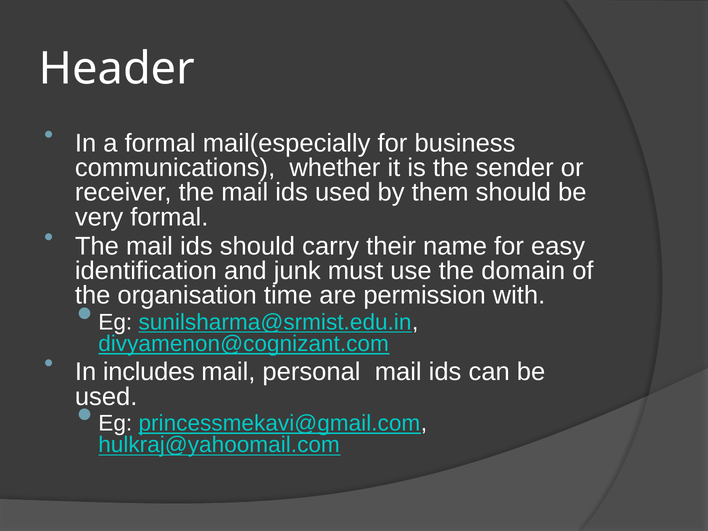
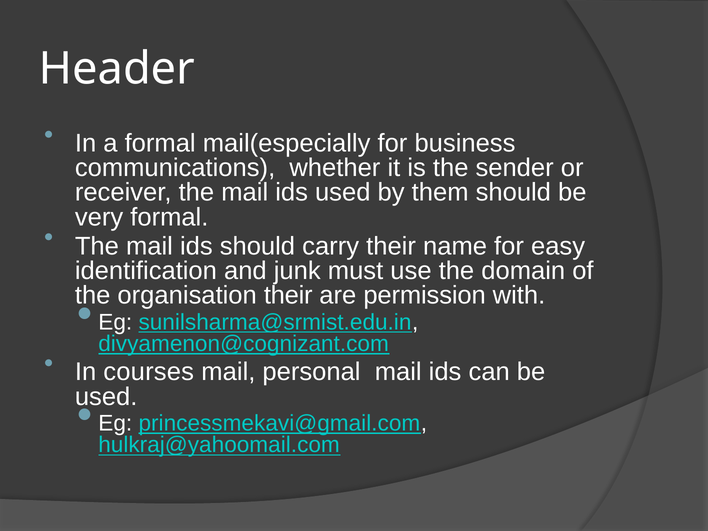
organisation time: time -> their
includes: includes -> courses
